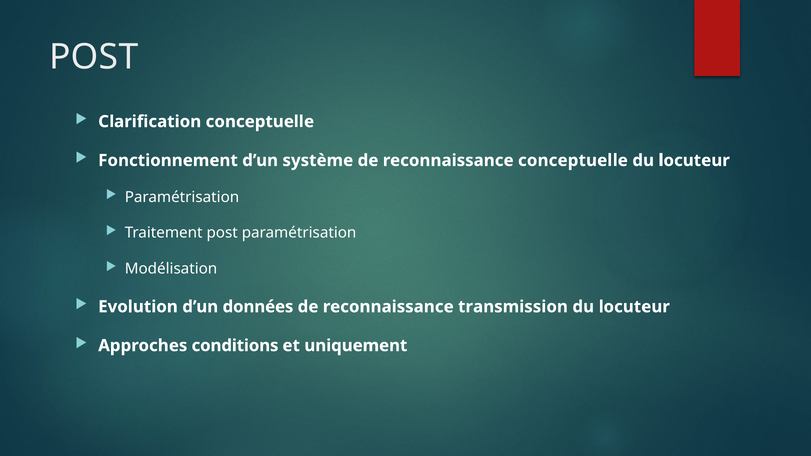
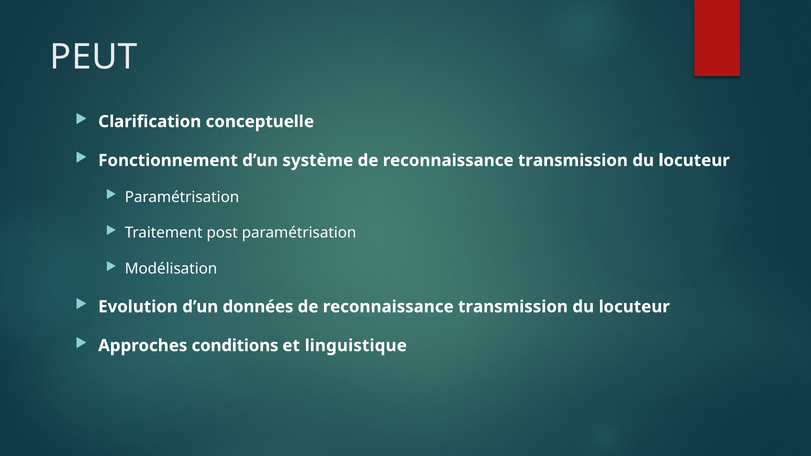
POST at (94, 57): POST -> PEUT
système de reconnaissance conceptuelle: conceptuelle -> transmission
uniquement: uniquement -> linguistique
